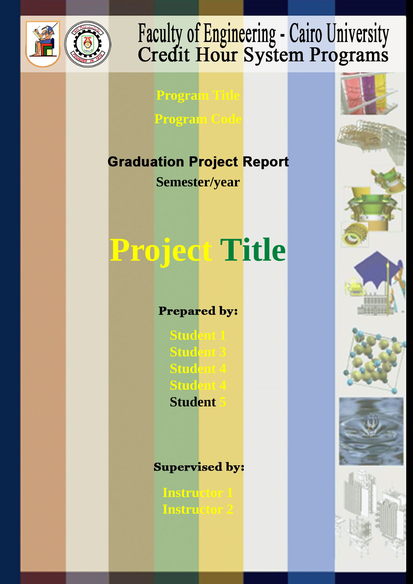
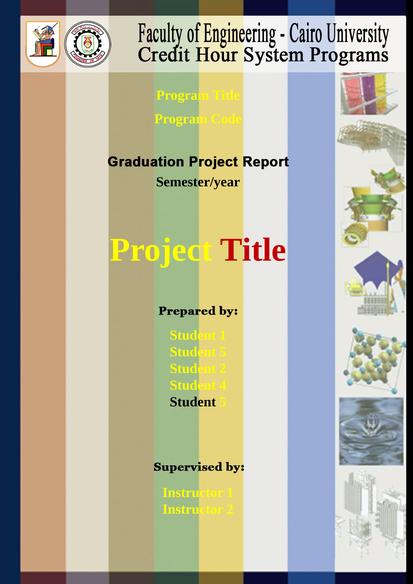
Title at (253, 250) colour: green -> red
3 at (223, 352): 3 -> 5
4 at (223, 369): 4 -> 2
